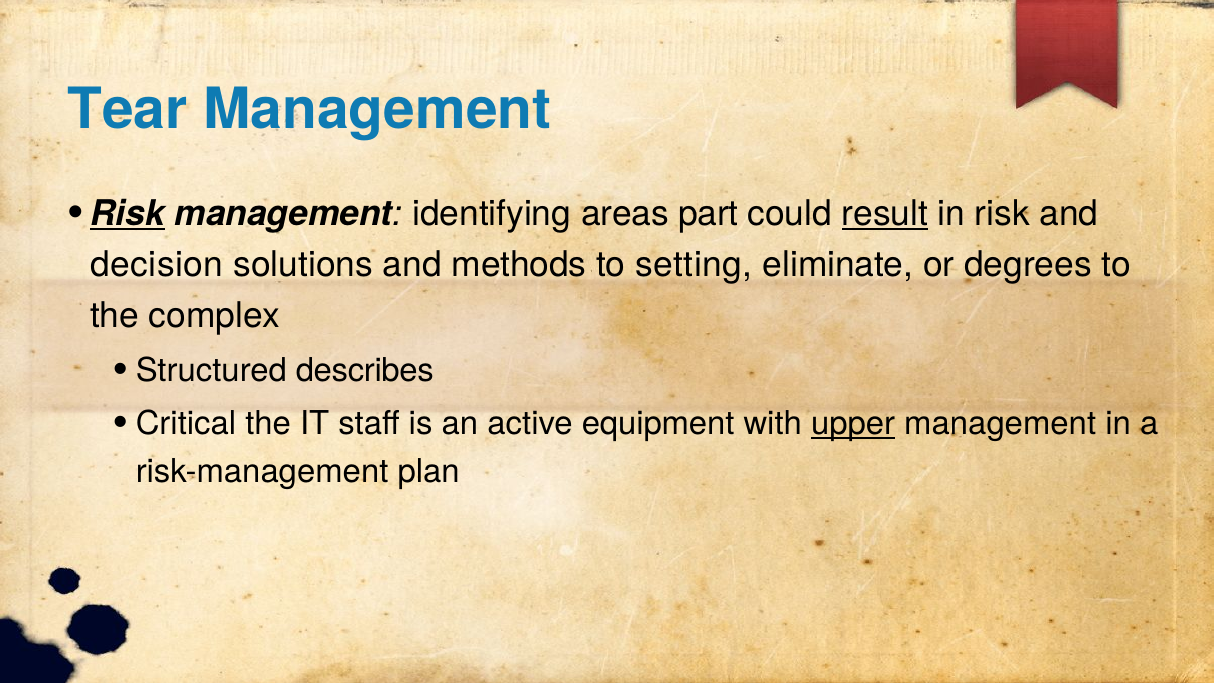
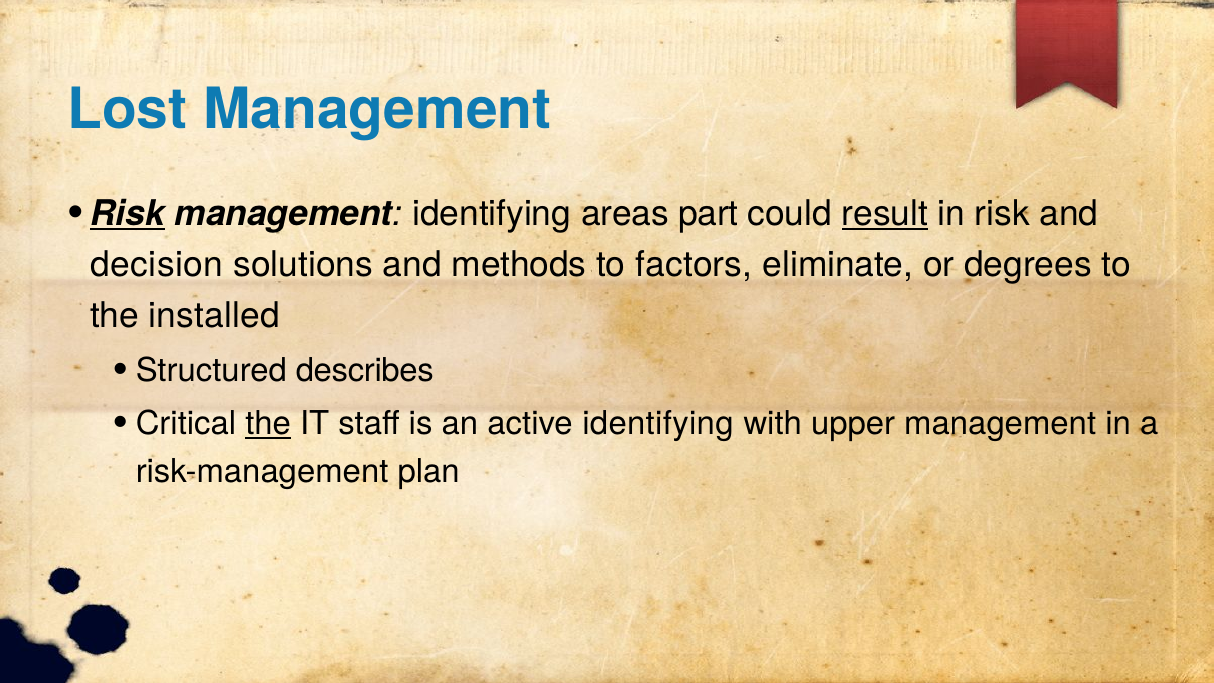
Tear: Tear -> Lost
setting: setting -> factors
complex: complex -> installed
the at (268, 424) underline: none -> present
active equipment: equipment -> identifying
upper underline: present -> none
